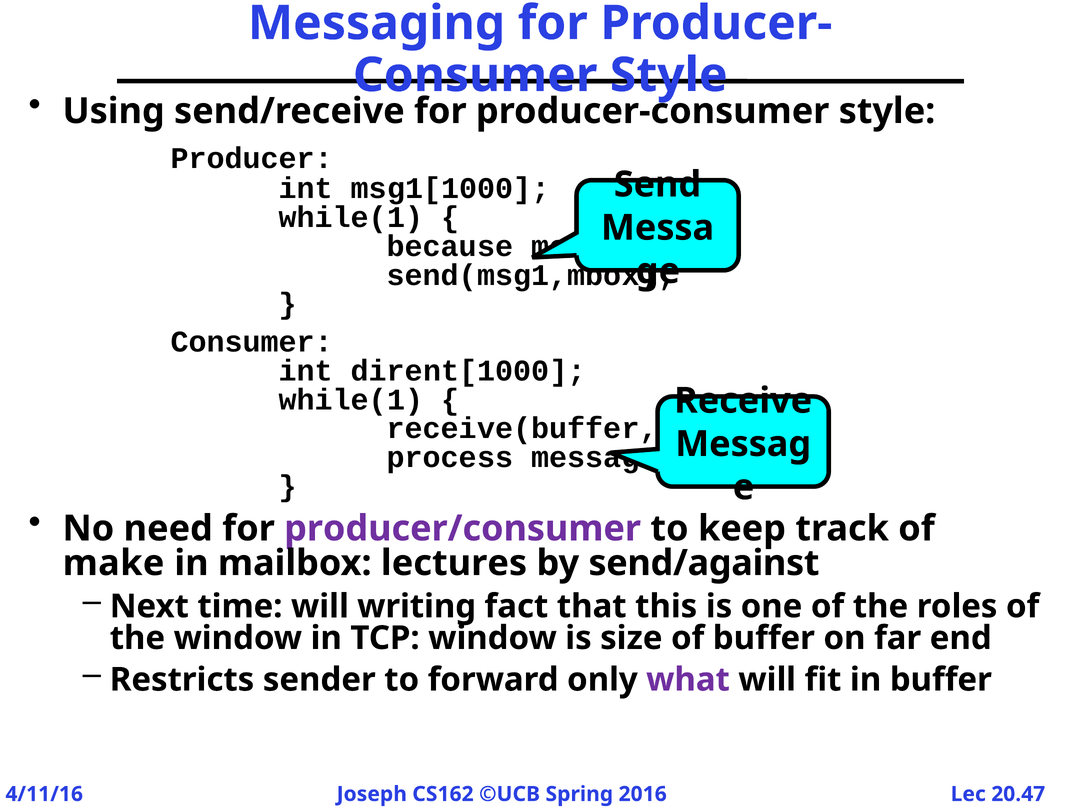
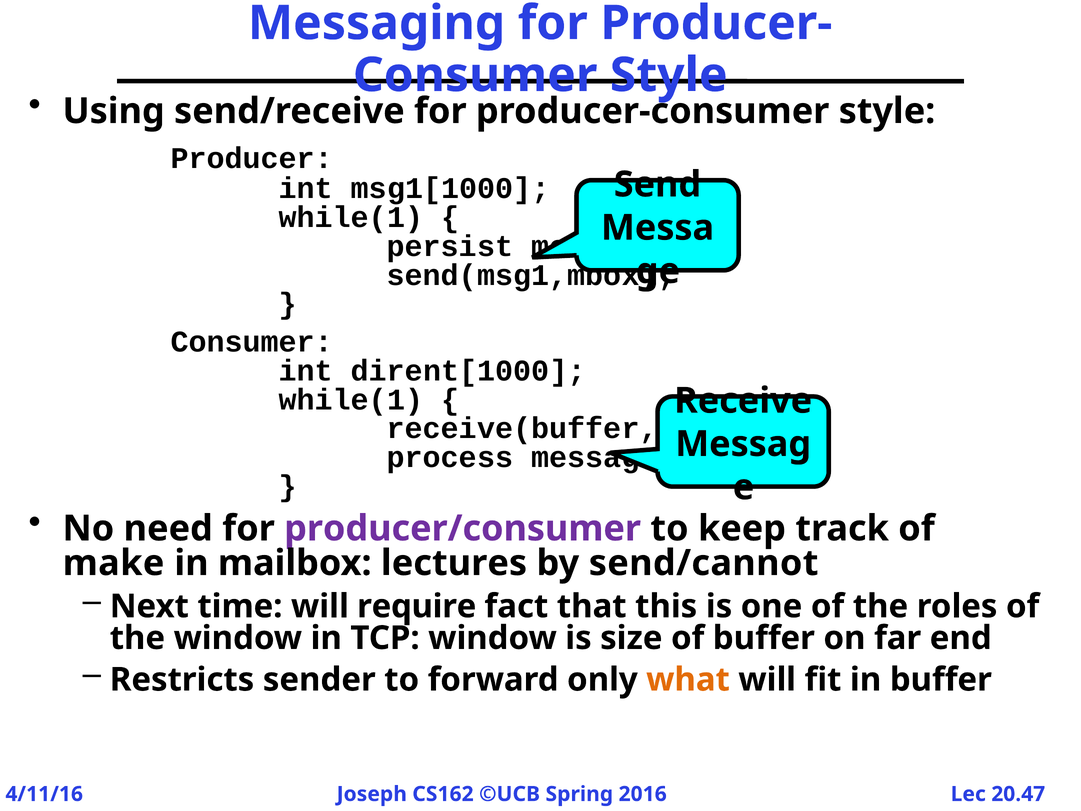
because: because -> persist
send/against: send/against -> send/cannot
writing: writing -> require
what colour: purple -> orange
